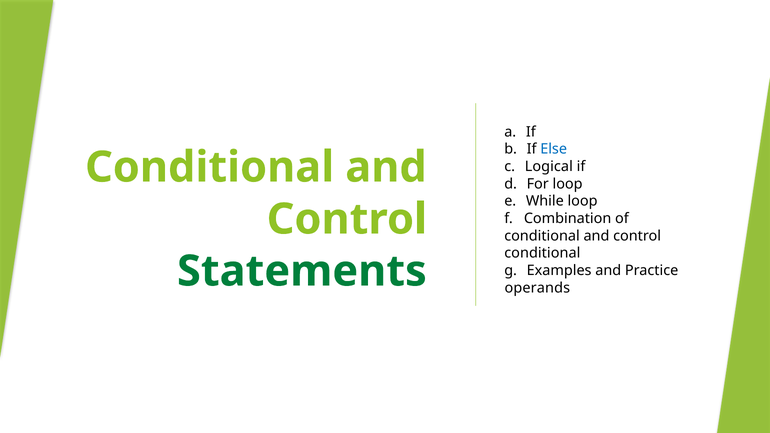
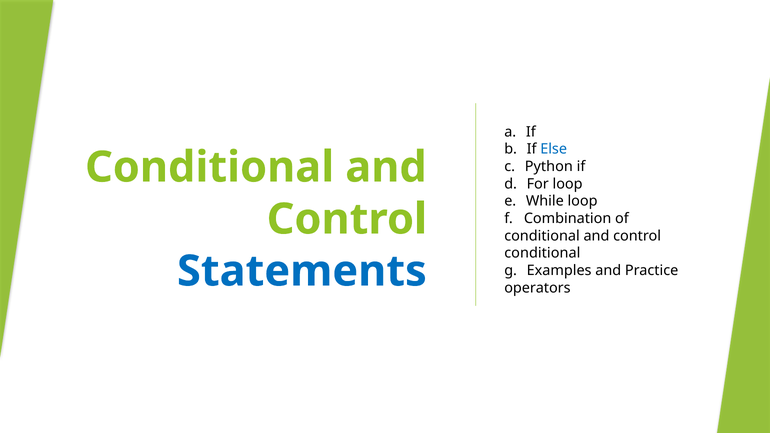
Logical: Logical -> Python
Statements colour: green -> blue
operands: operands -> operators
